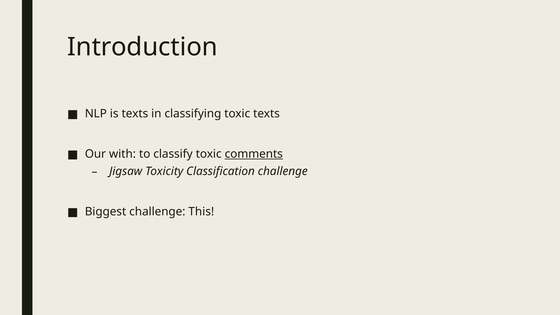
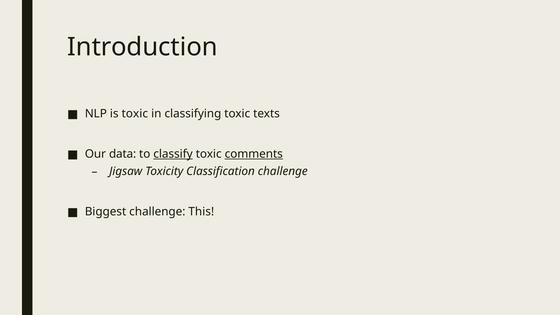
is texts: texts -> toxic
with: with -> data
classify underline: none -> present
